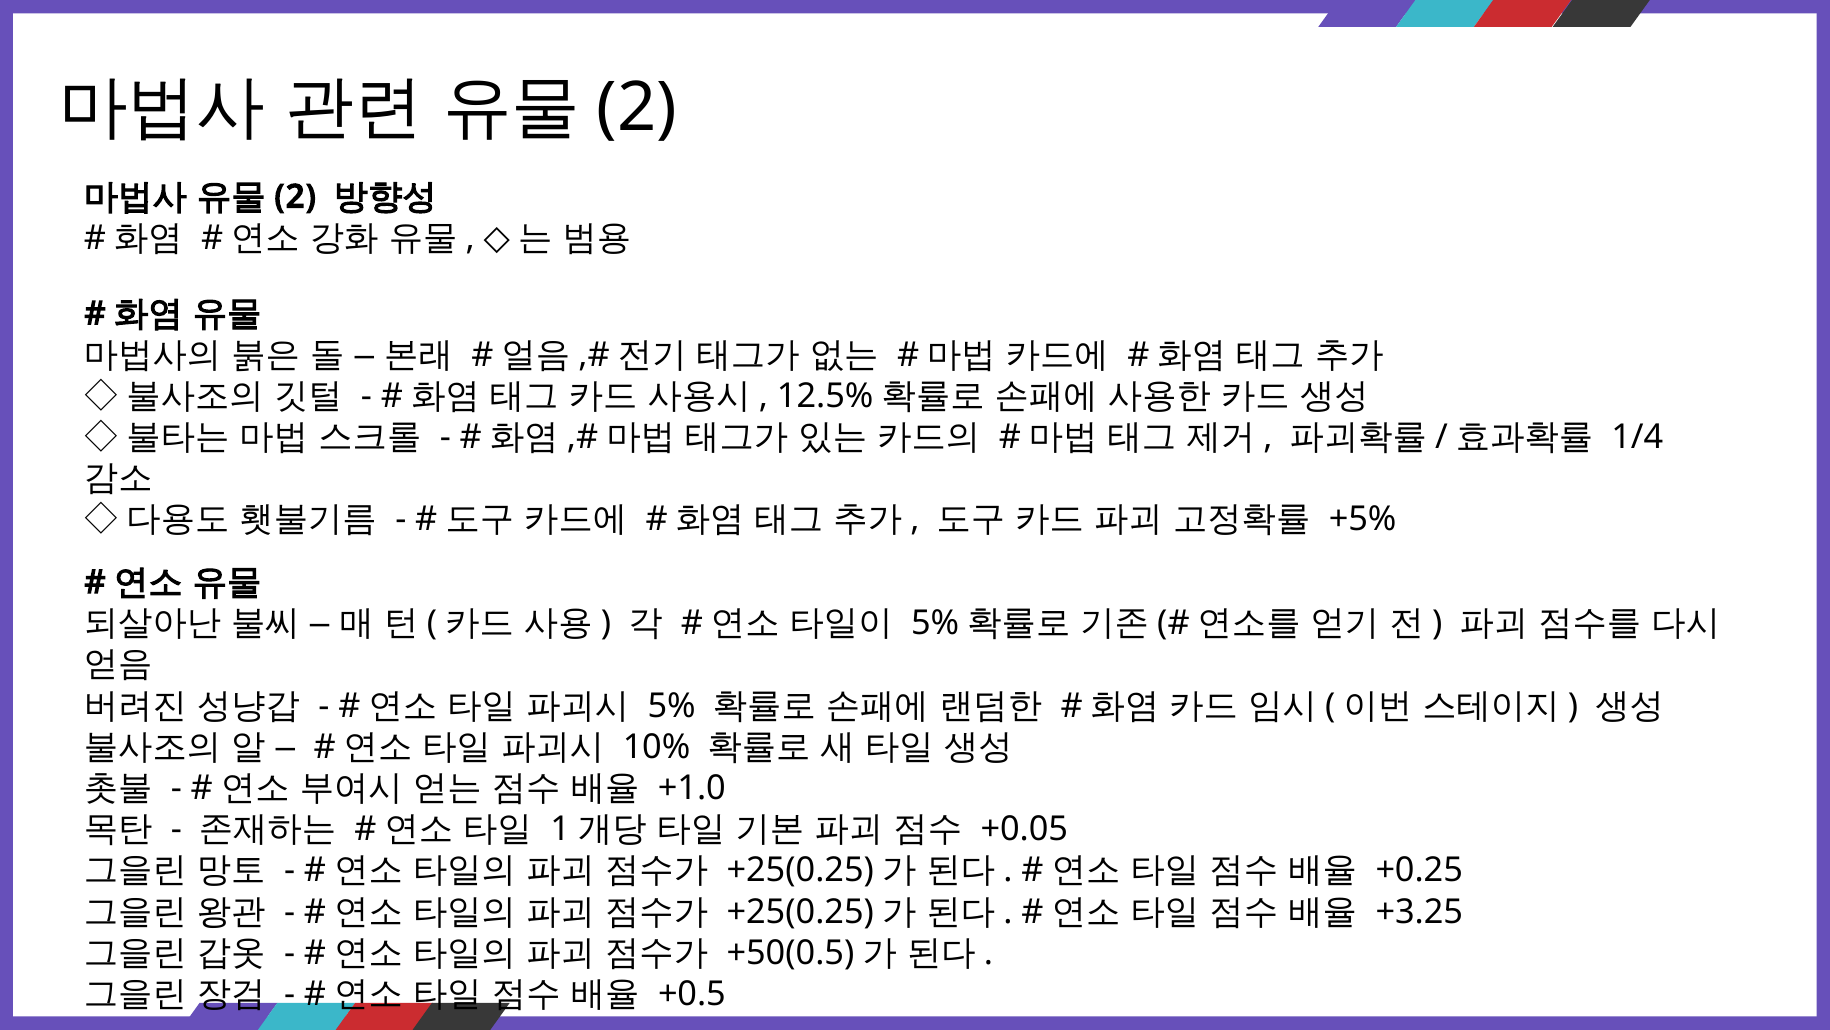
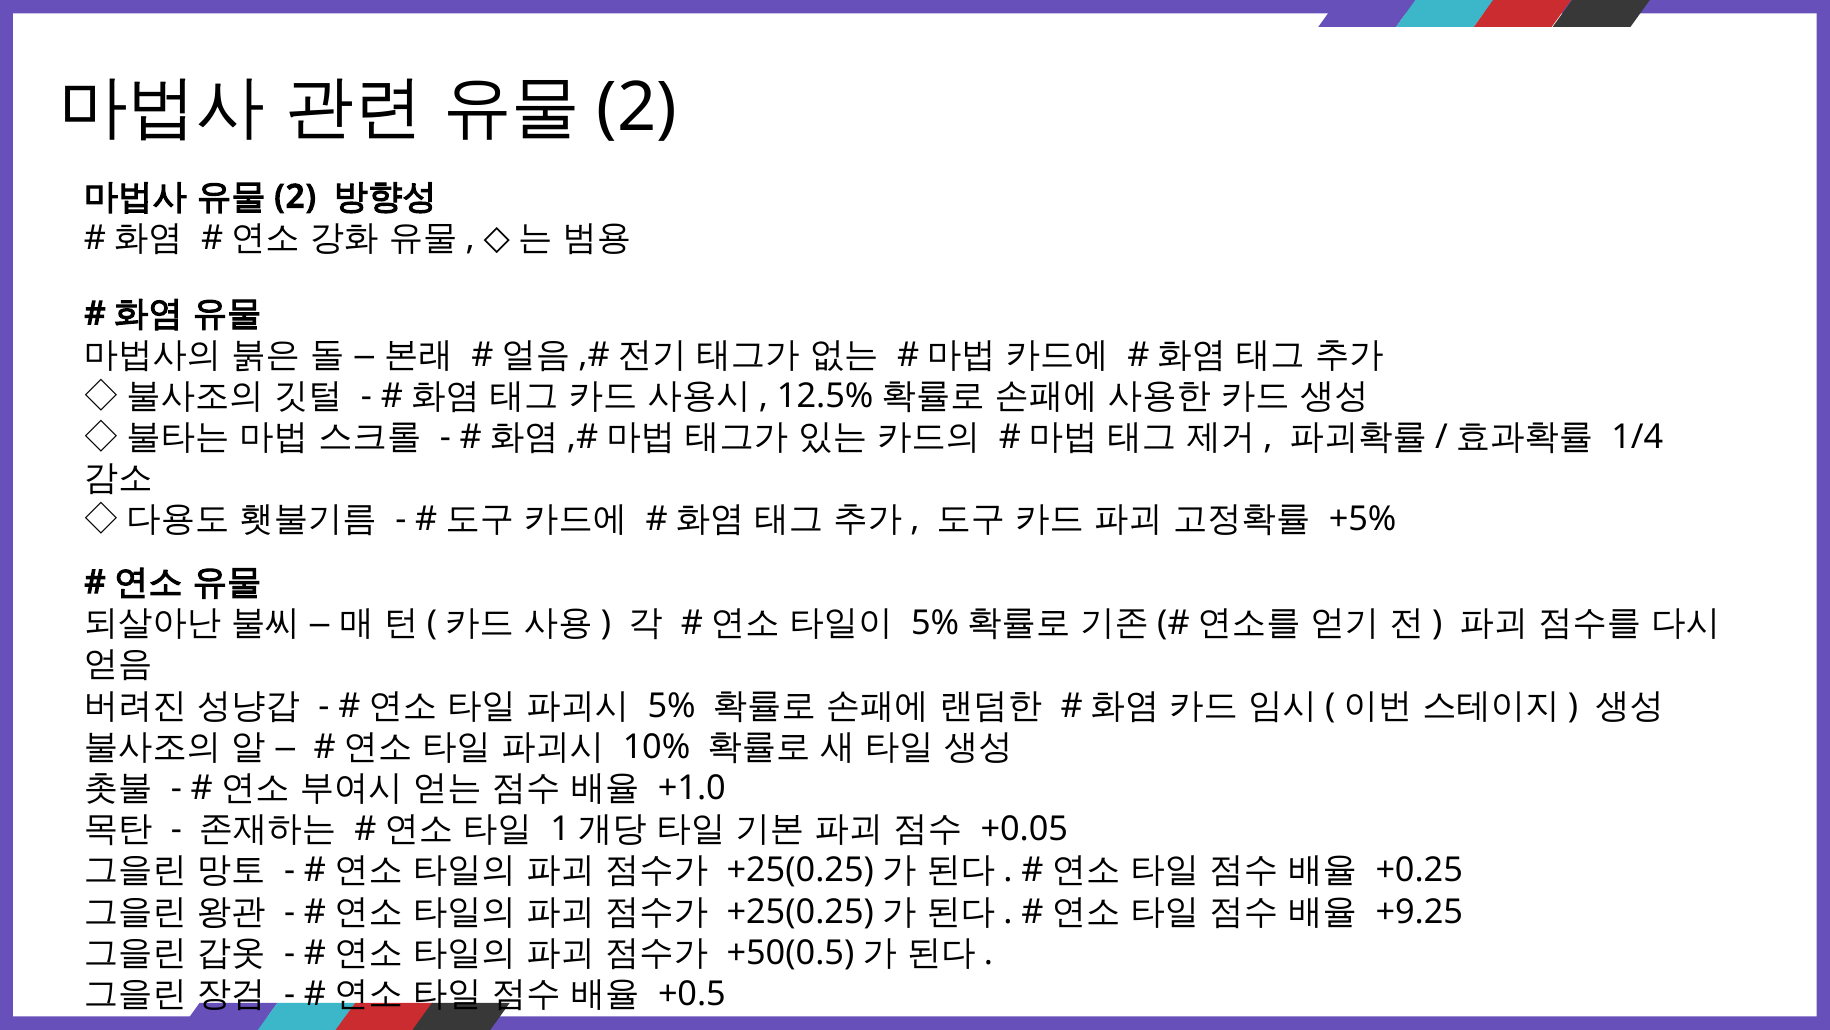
+3.25: +3.25 -> +9.25
